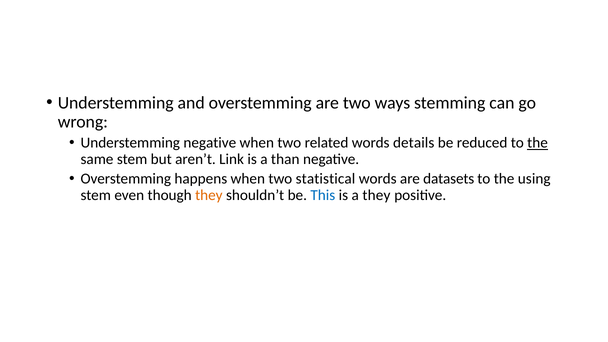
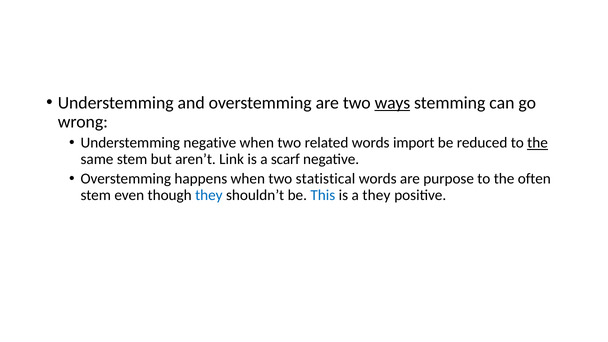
ways underline: none -> present
details: details -> import
than: than -> scarf
datasets: datasets -> purpose
using: using -> often
they at (209, 195) colour: orange -> blue
